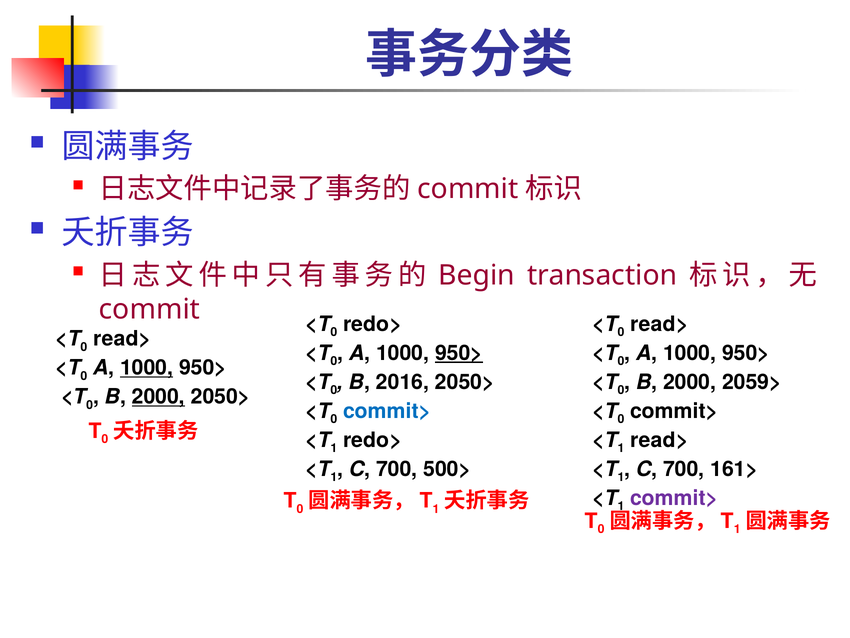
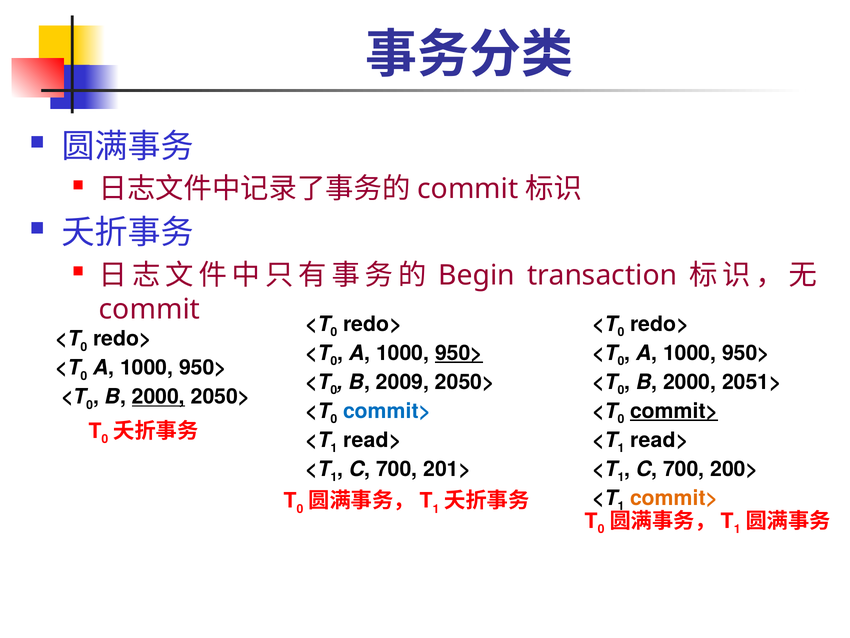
read> at (659, 324): read> -> redo>
read> at (122, 339): read> -> redo>
1000 at (147, 367) underline: present -> none
2016: 2016 -> 2009
2059>: 2059> -> 2051>
commit> at (674, 411) underline: none -> present
redo> at (373, 440): redo> -> read>
500>: 500> -> 201>
161>: 161> -> 200>
commit> at (674, 498) colour: purple -> orange
